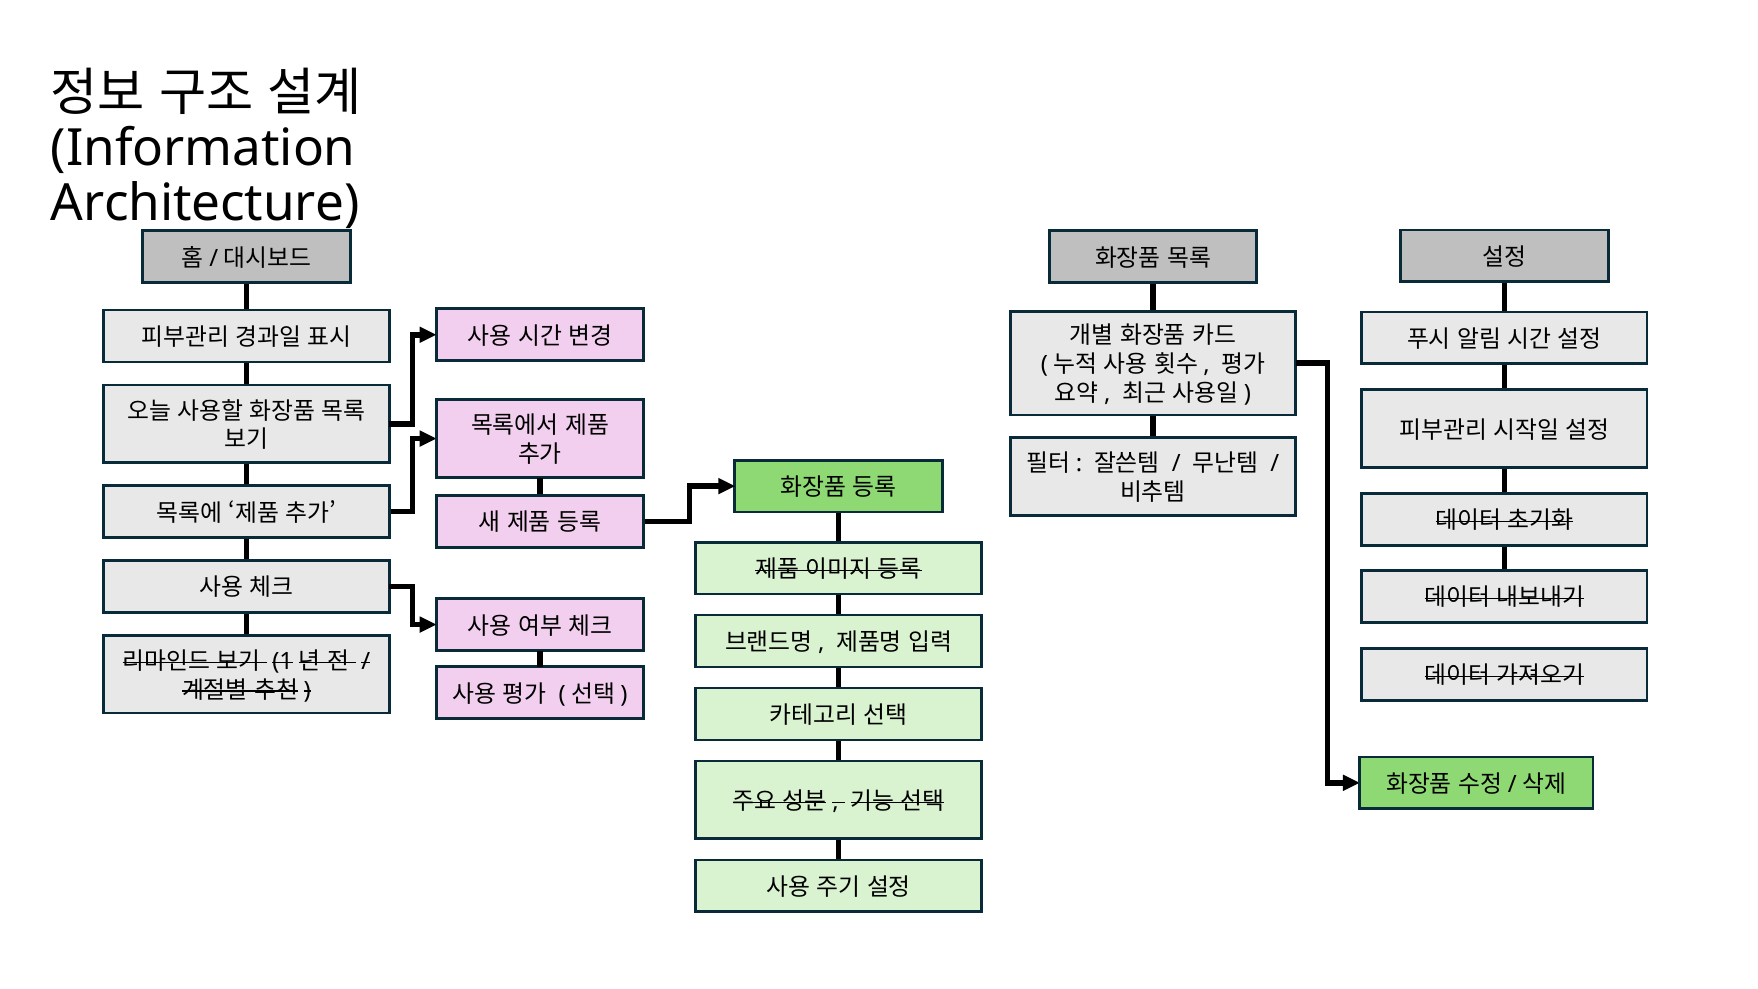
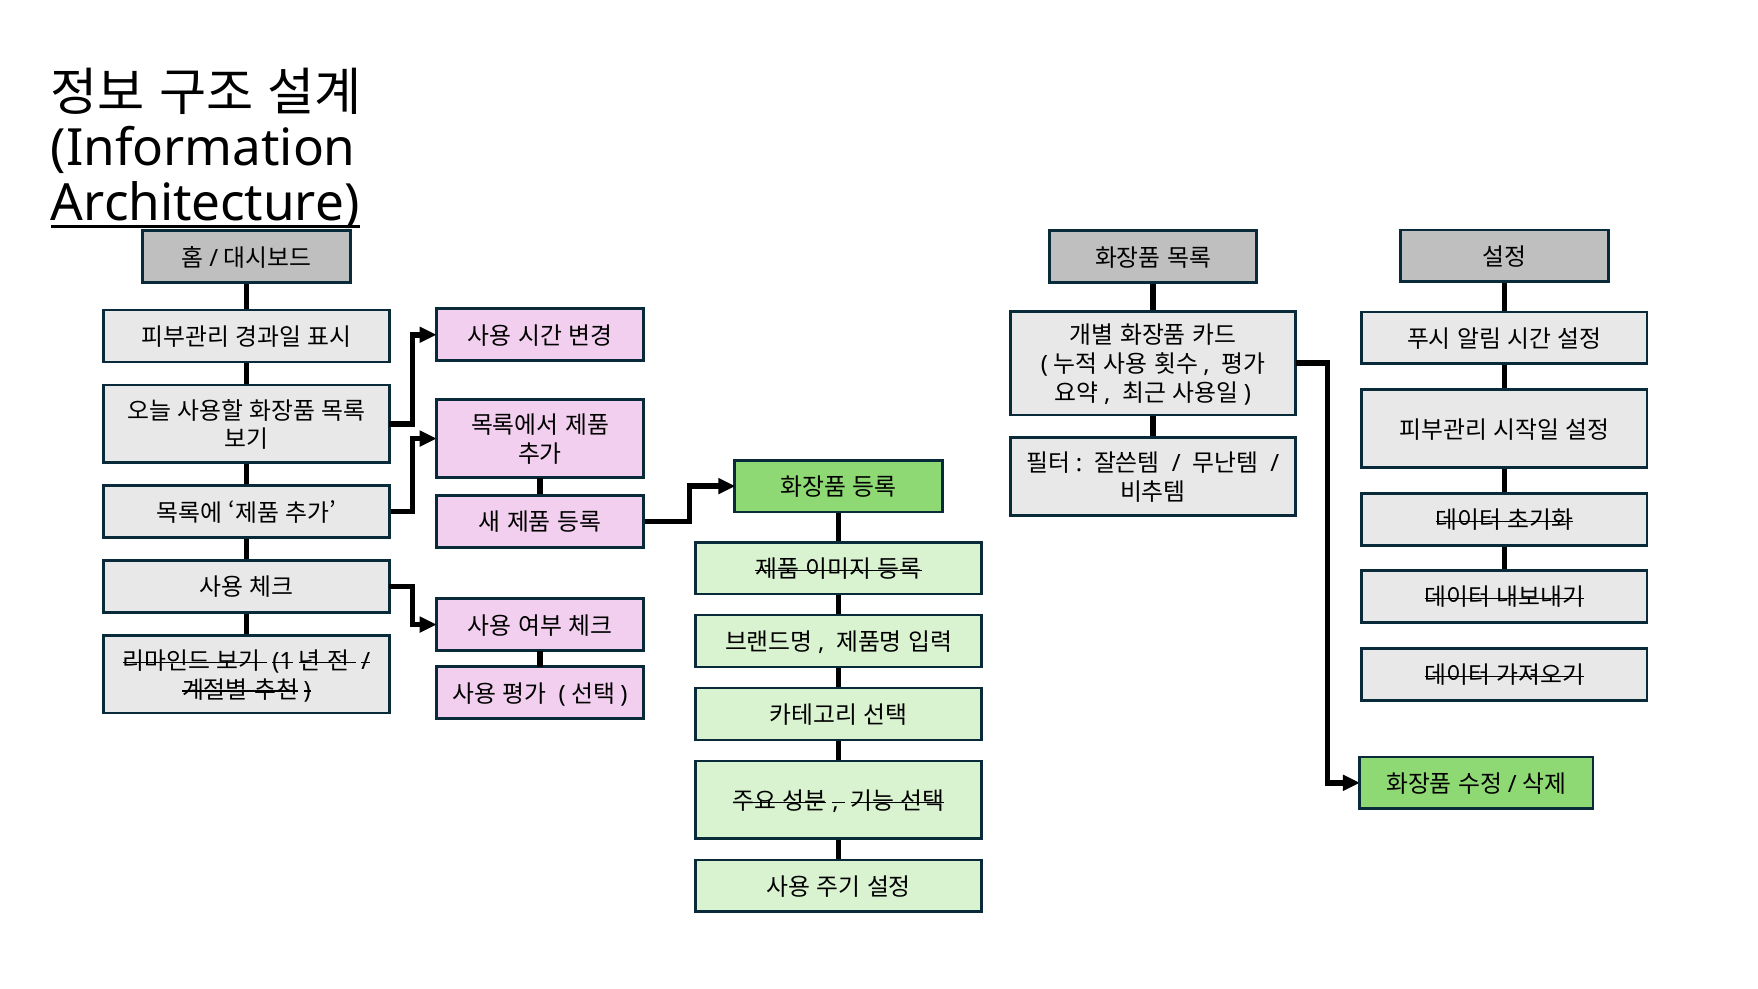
Architecture underline: none -> present
